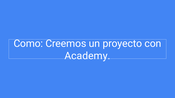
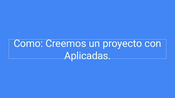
Academy: Academy -> Aplicadas
